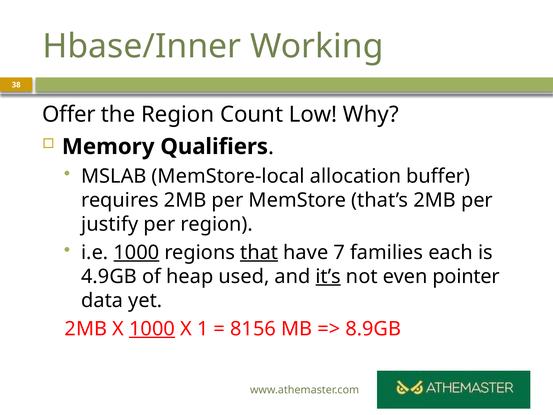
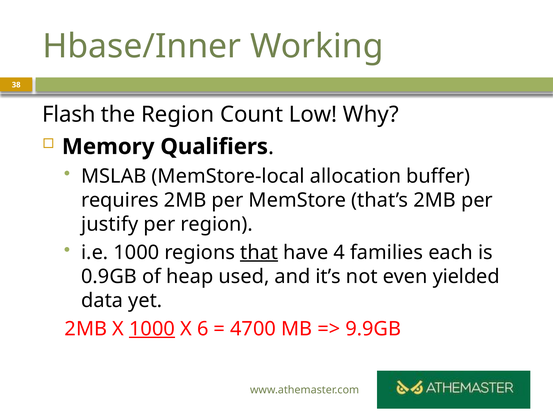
Offer: Offer -> Flash
1000 at (136, 252) underline: present -> none
7: 7 -> 4
4.9GB: 4.9GB -> 0.9GB
it’s underline: present -> none
pointer: pointer -> yielded
1: 1 -> 6
8156: 8156 -> 4700
8.9GB: 8.9GB -> 9.9GB
